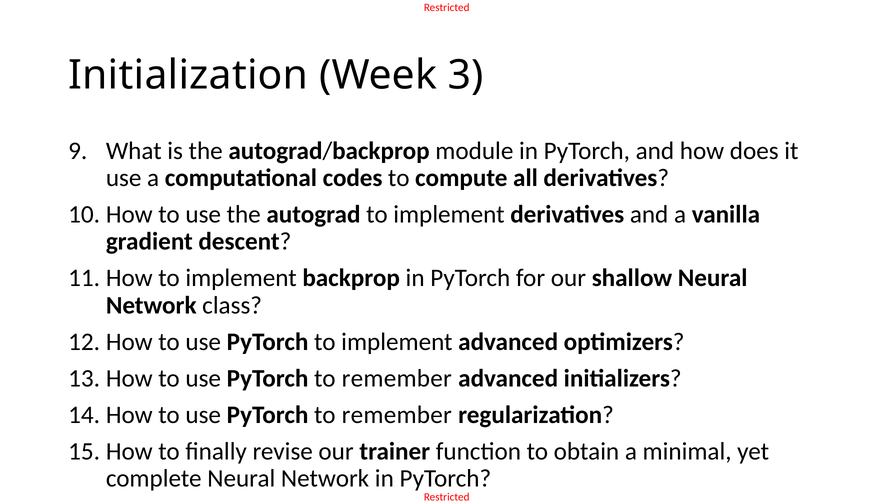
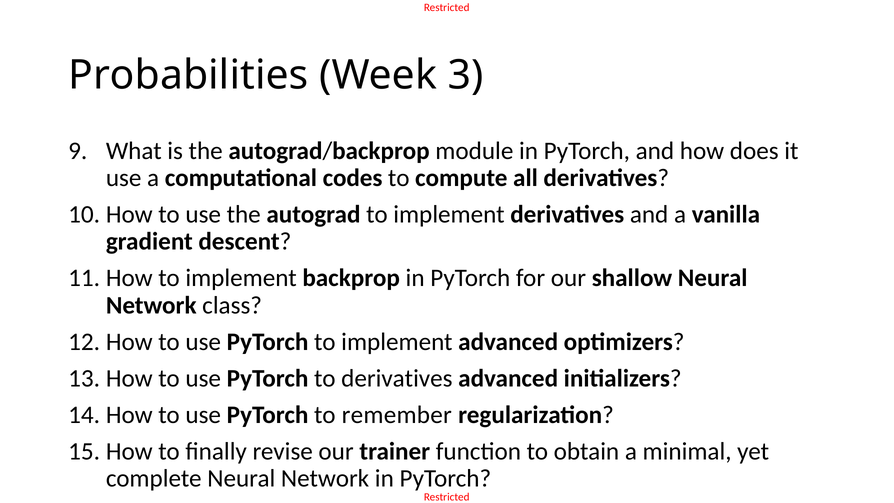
Initialization: Initialization -> Probabilities
remember at (397, 378): remember -> derivatives
